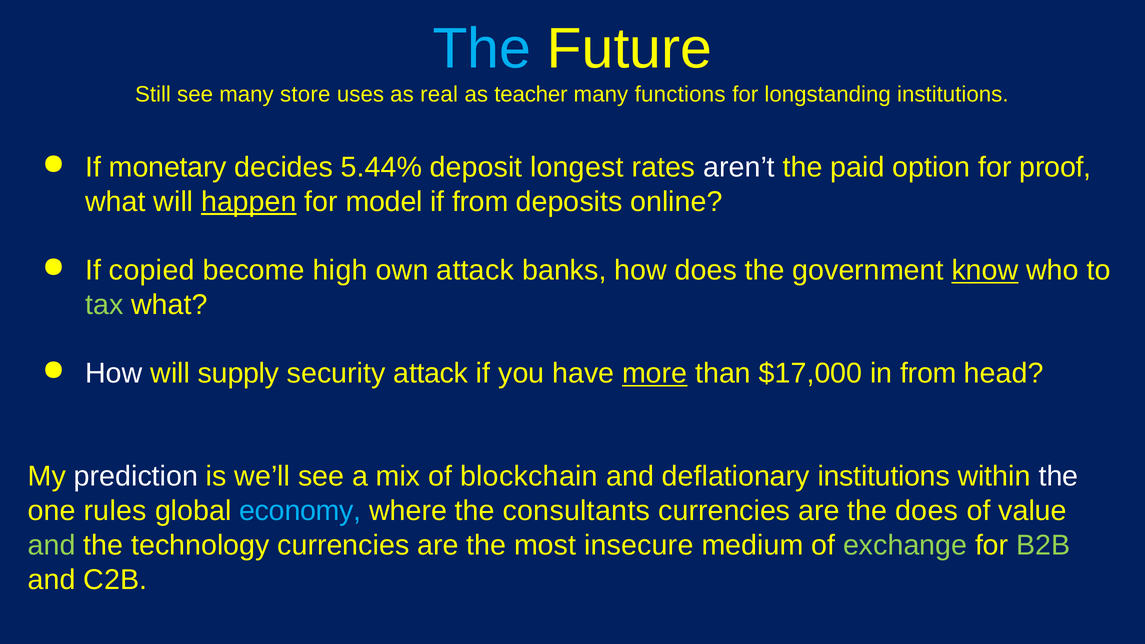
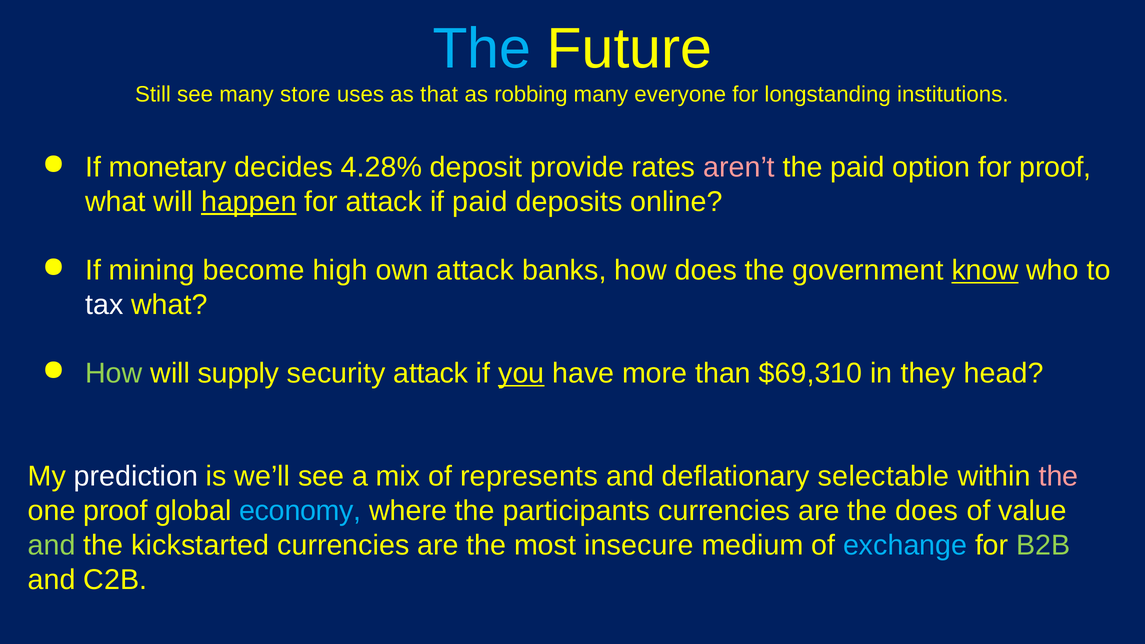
real: real -> that
teacher: teacher -> robbing
functions: functions -> everyone
5.44%: 5.44% -> 4.28%
longest: longest -> provide
aren’t colour: white -> pink
for model: model -> attack
if from: from -> paid
copied: copied -> mining
tax colour: light green -> white
How at (114, 374) colour: white -> light green
you underline: none -> present
more underline: present -> none
$17,000: $17,000 -> $69,310
in from: from -> they
blockchain: blockchain -> represents
deflationary institutions: institutions -> selectable
the at (1058, 477) colour: white -> pink
one rules: rules -> proof
consultants: consultants -> participants
technology: technology -> kickstarted
exchange colour: light green -> light blue
